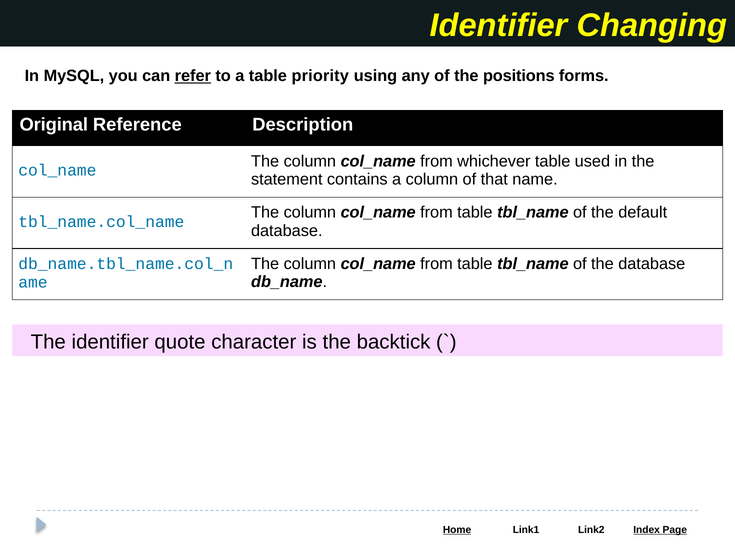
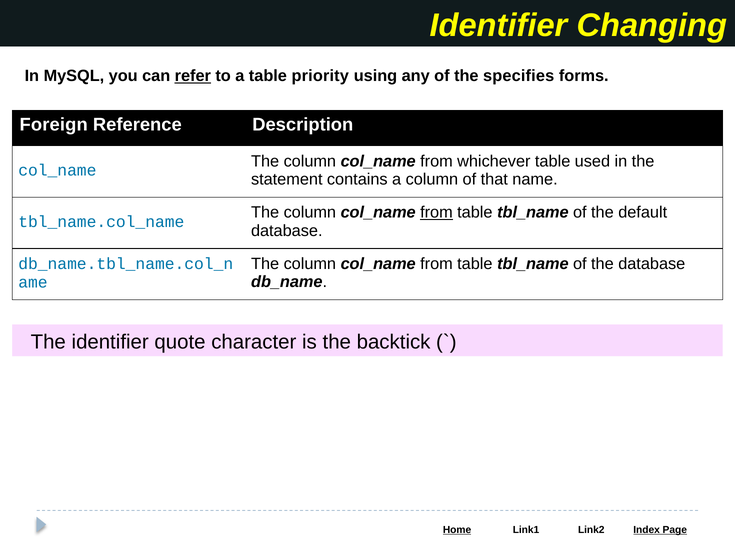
positions: positions -> specifies
Original: Original -> Foreign
from at (436, 213) underline: none -> present
